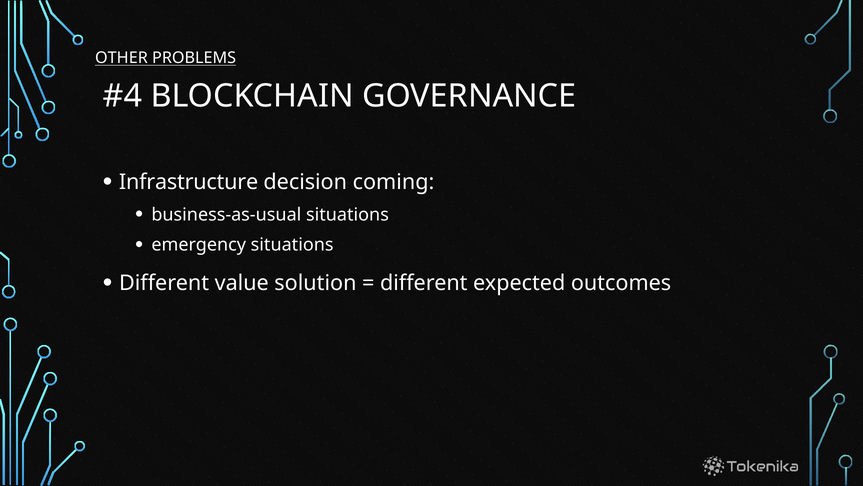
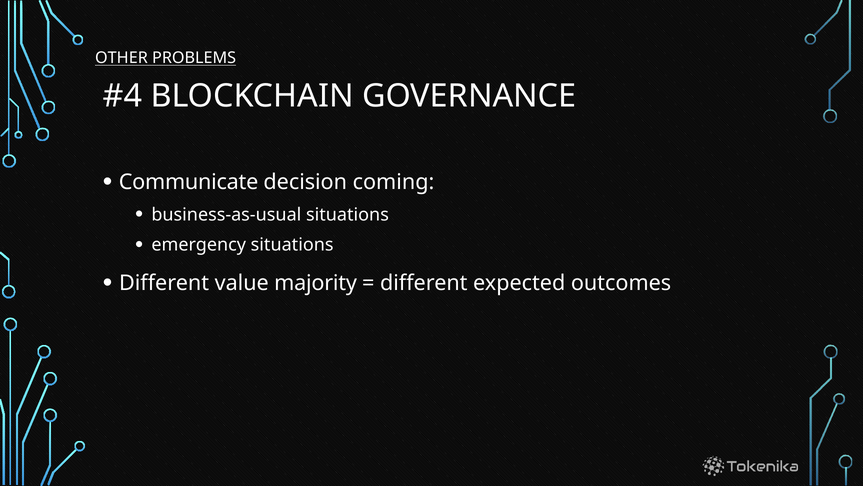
Infrastructure: Infrastructure -> Communicate
solution: solution -> majority
